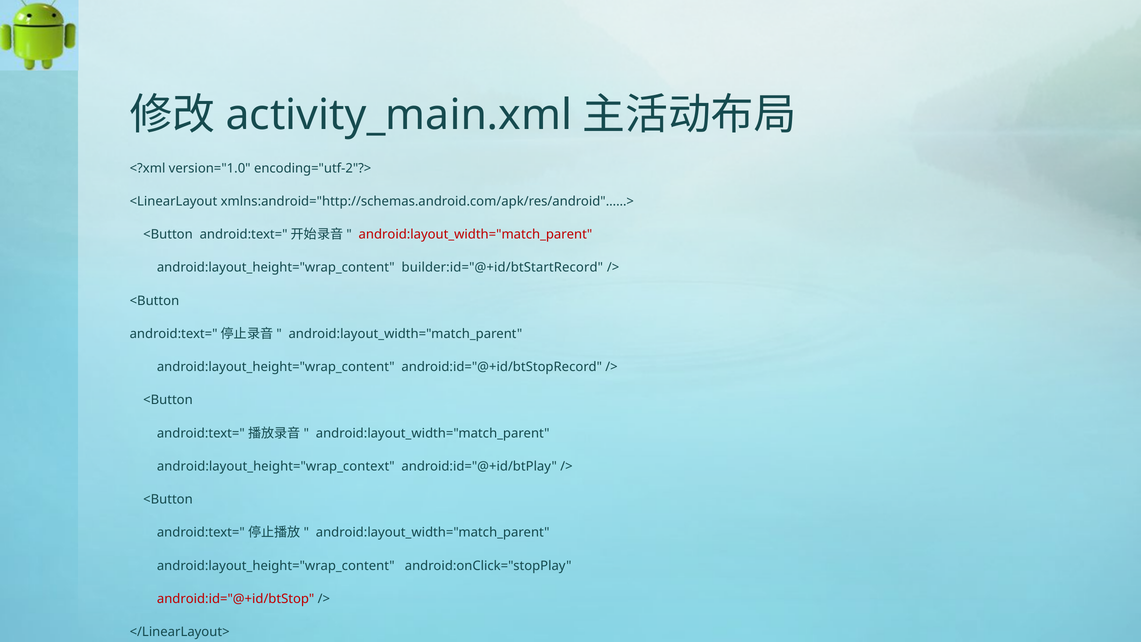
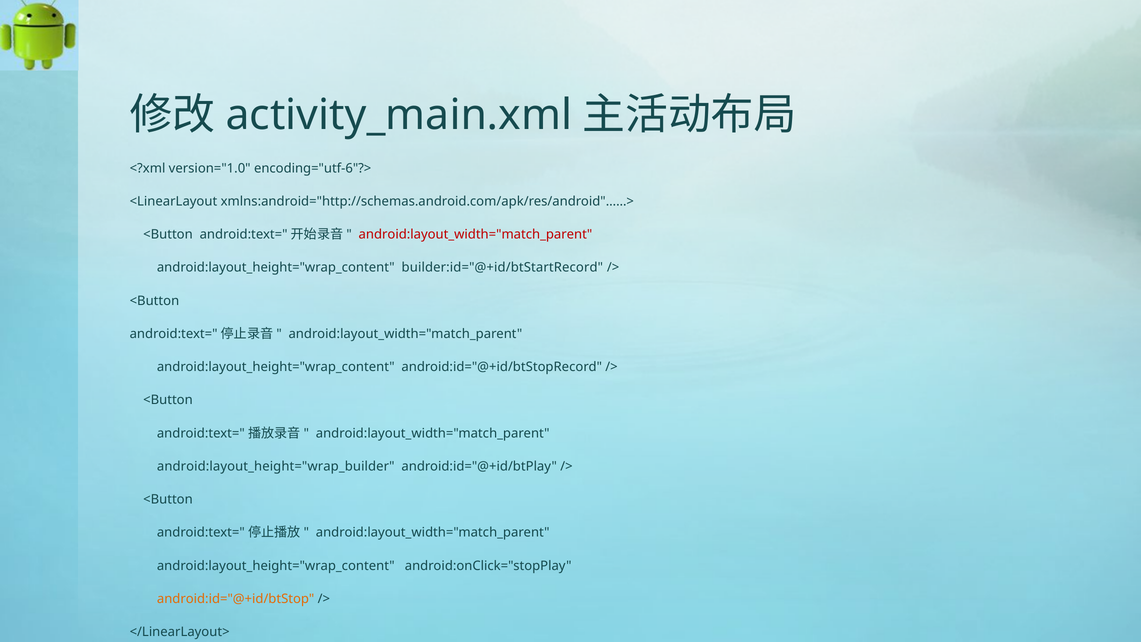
encoding="utf-2"?>: encoding="utf-2"?> -> encoding="utf-6"?>
android:layout_height="wrap_context: android:layout_height="wrap_context -> android:layout_height="wrap_builder
android:id="@+id/btStop colour: red -> orange
